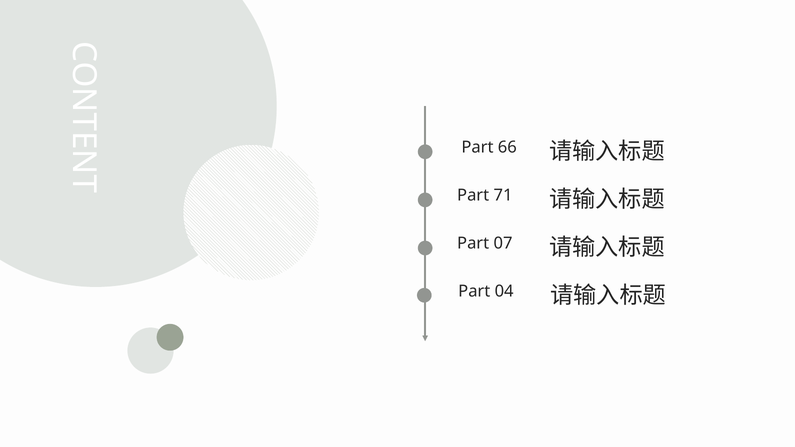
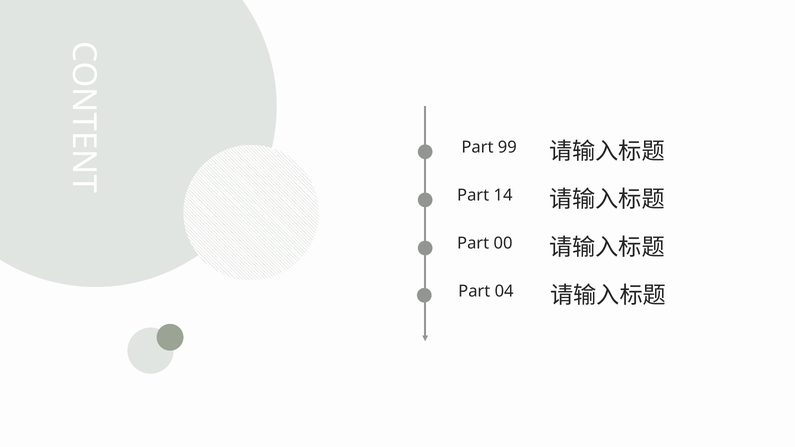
66: 66 -> 99
71: 71 -> 14
07: 07 -> 00
